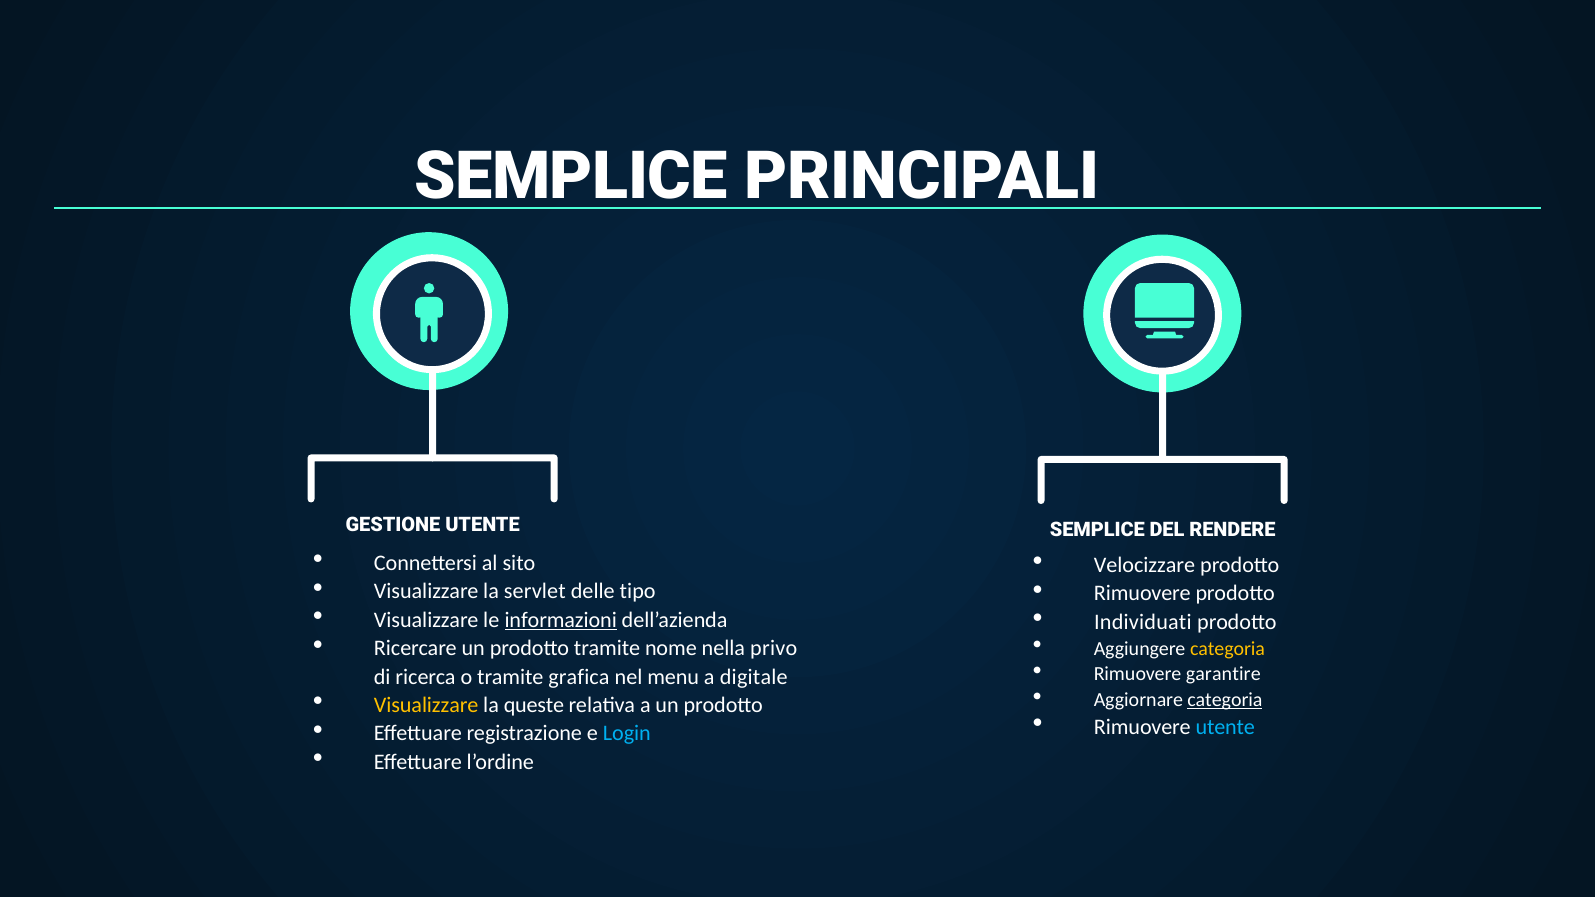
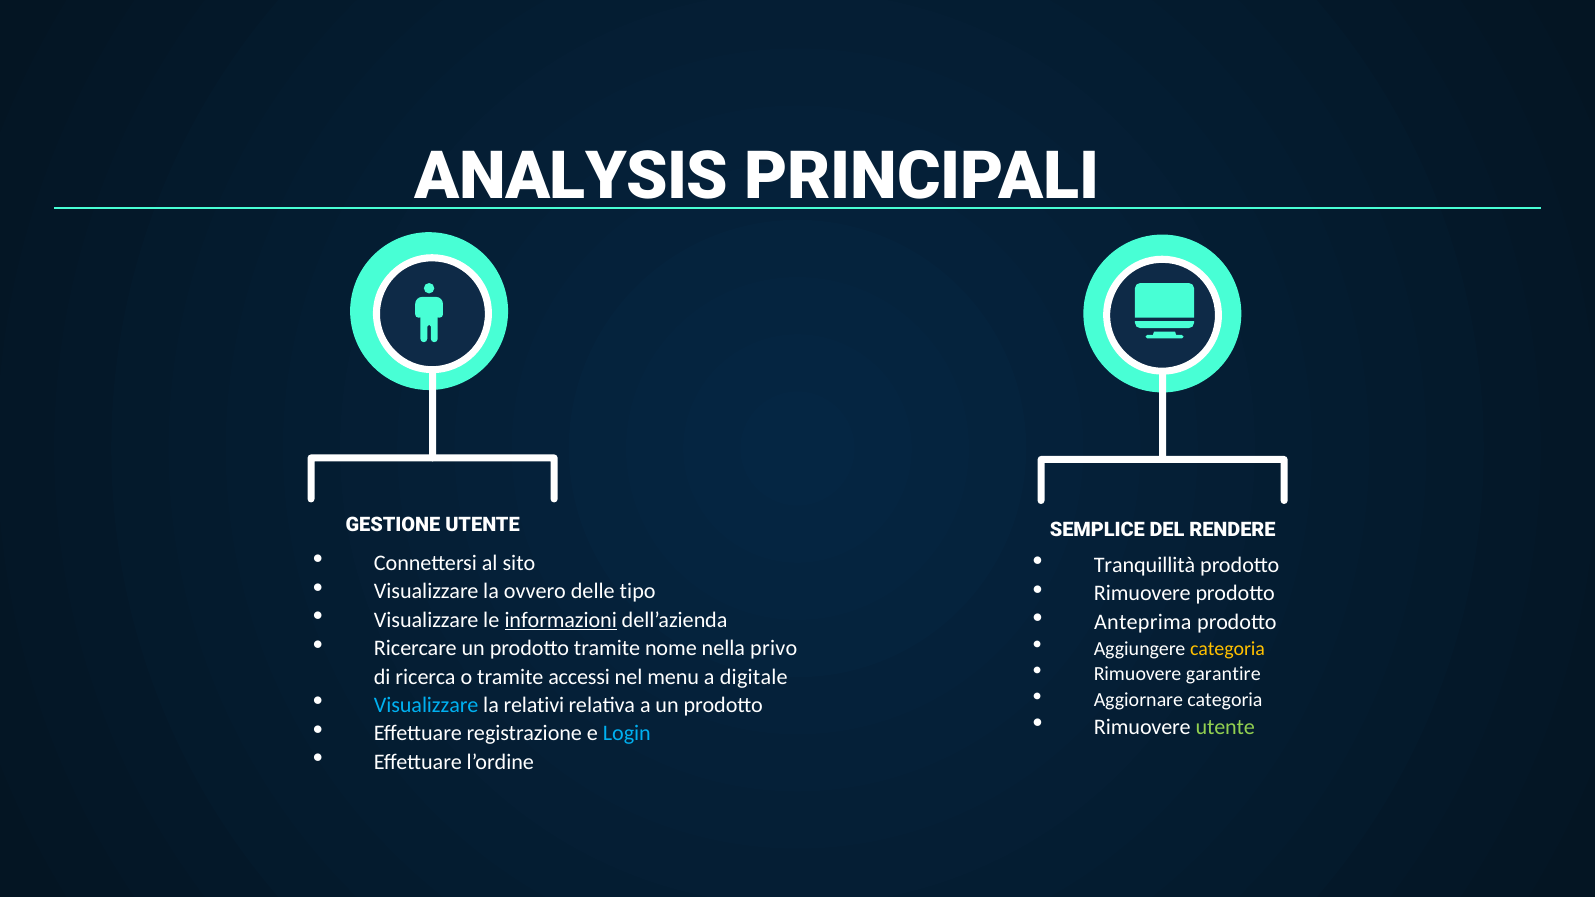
SEMPLICE at (571, 177): SEMPLICE -> ANALYSIS
Velocizzare: Velocizzare -> Tranquillità
servlet: servlet -> ovvero
Individuati: Individuati -> Anteprima
grafica: grafica -> accessi
categoria at (1225, 700) underline: present -> none
Visualizzare at (426, 705) colour: yellow -> light blue
queste: queste -> relativi
utente at (1225, 727) colour: light blue -> light green
